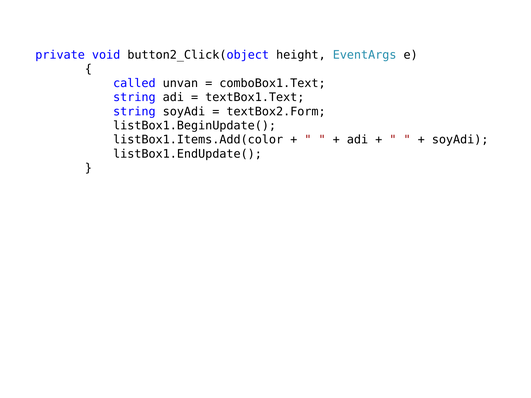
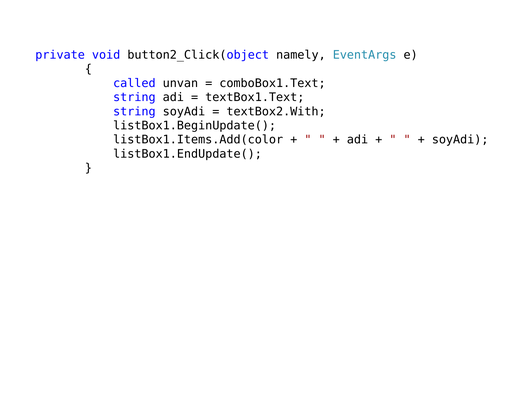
height: height -> namely
textBox2.Form: textBox2.Form -> textBox2.With
